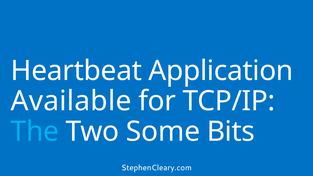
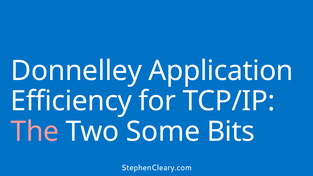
Heartbeat: Heartbeat -> Donnelley
Available: Available -> Efficiency
The colour: light blue -> pink
